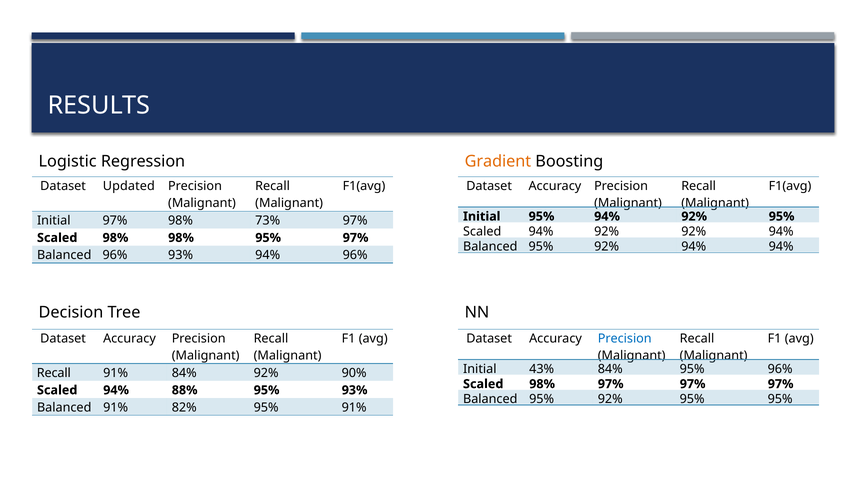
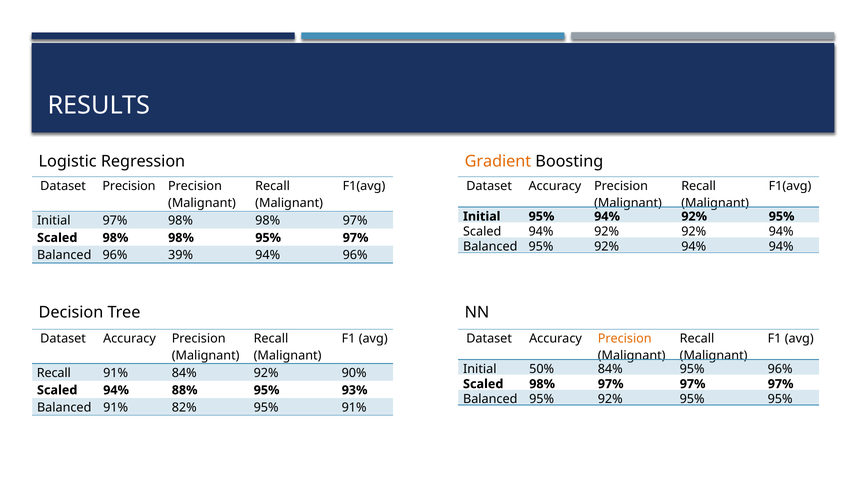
Dataset Updated: Updated -> Precision
97% 98% 73%: 73% -> 98%
96% 93%: 93% -> 39%
Precision at (625, 339) colour: blue -> orange
43%: 43% -> 50%
